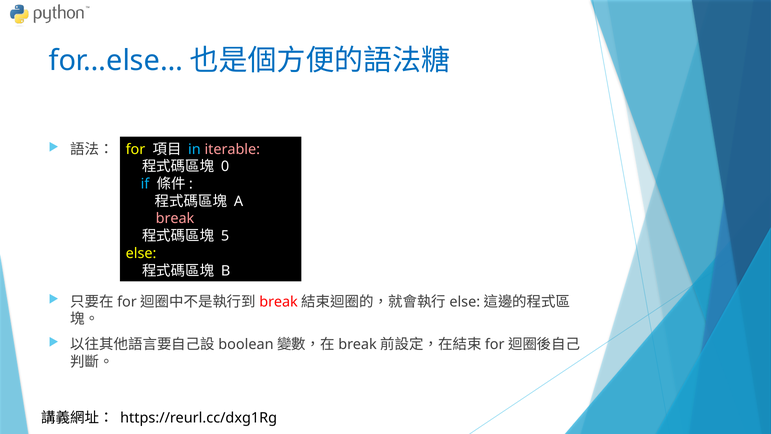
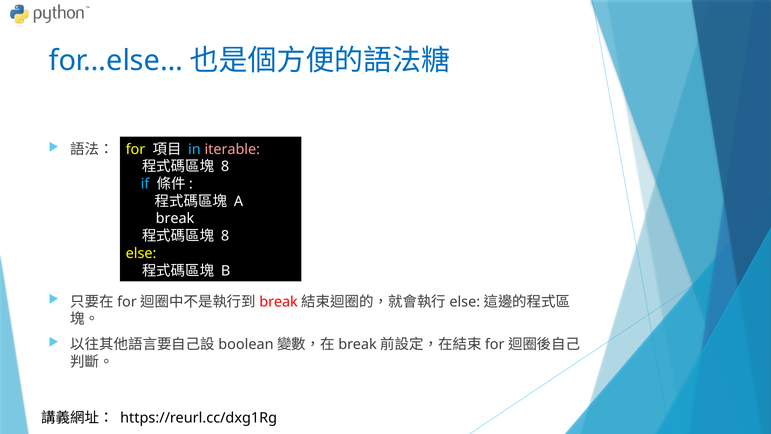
0 at (225, 166): 0 -> 8
break colour: pink -> white
5 at (225, 236): 5 -> 8
